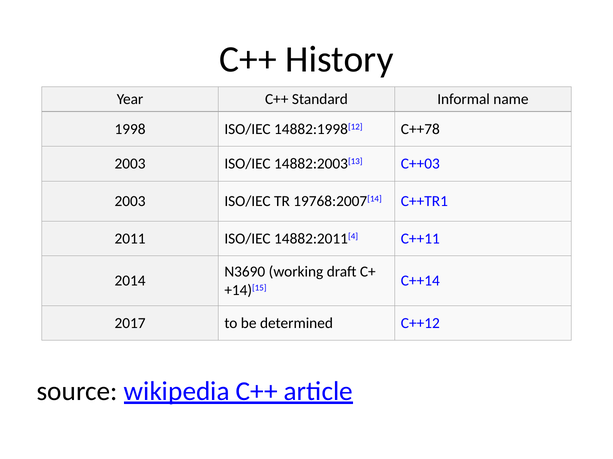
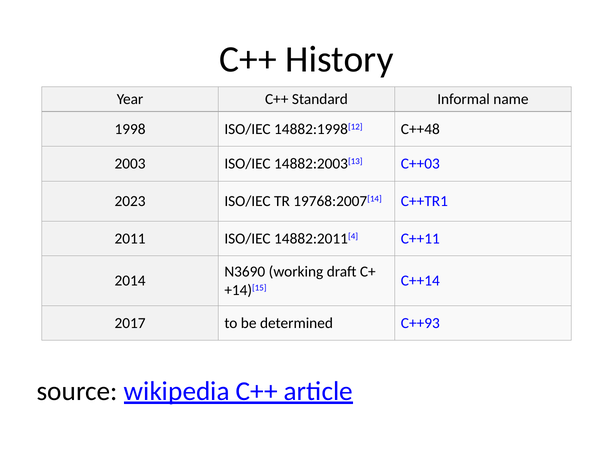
C++78: C++78 -> C++48
2003 at (130, 202): 2003 -> 2023
C++12: C++12 -> C++93
